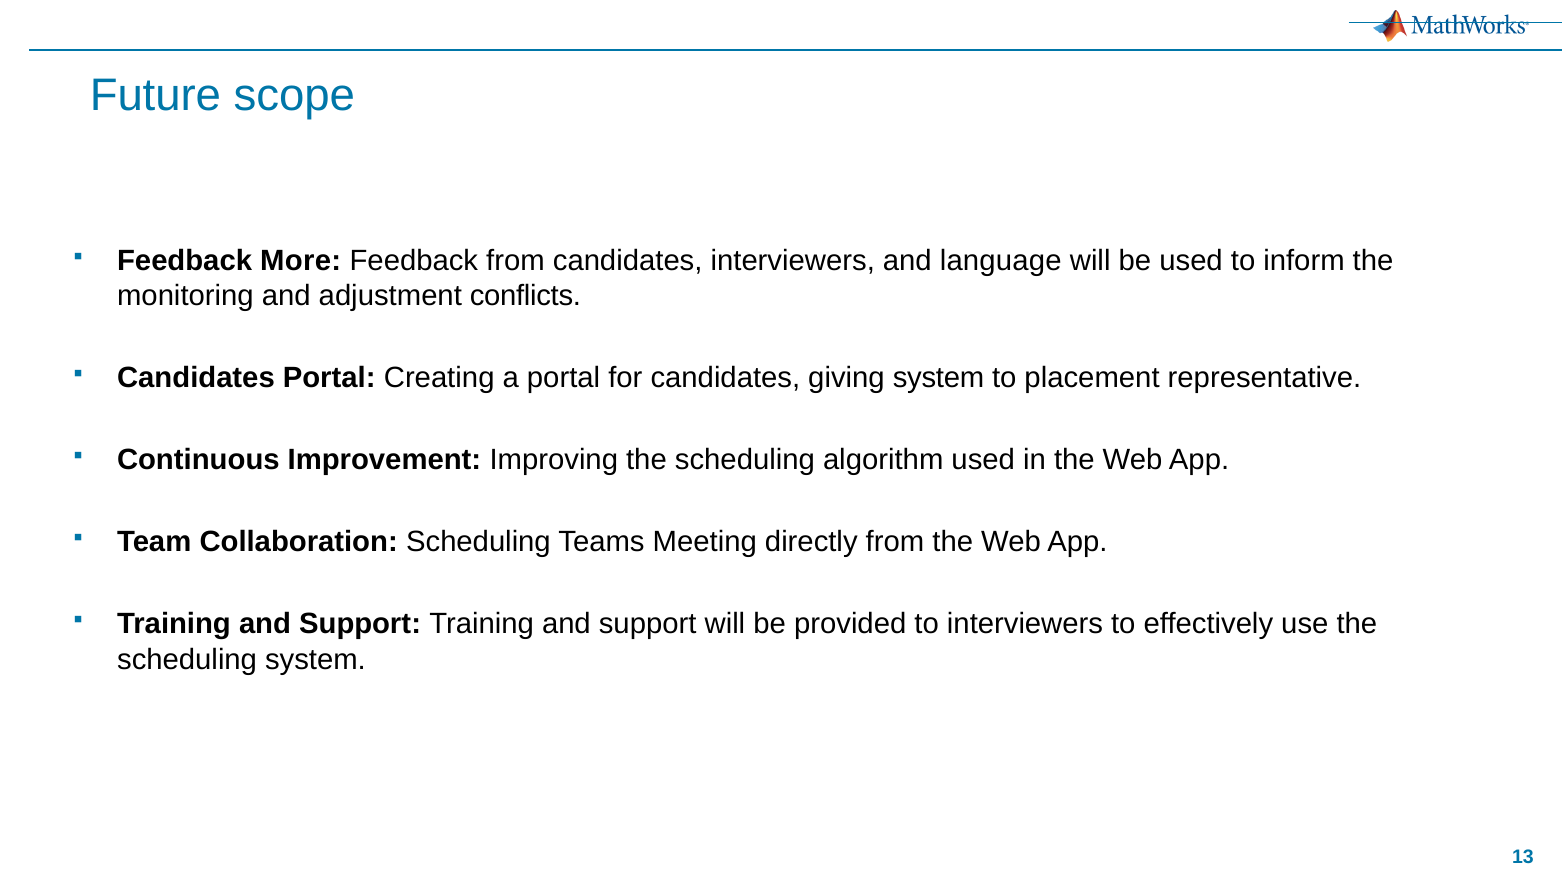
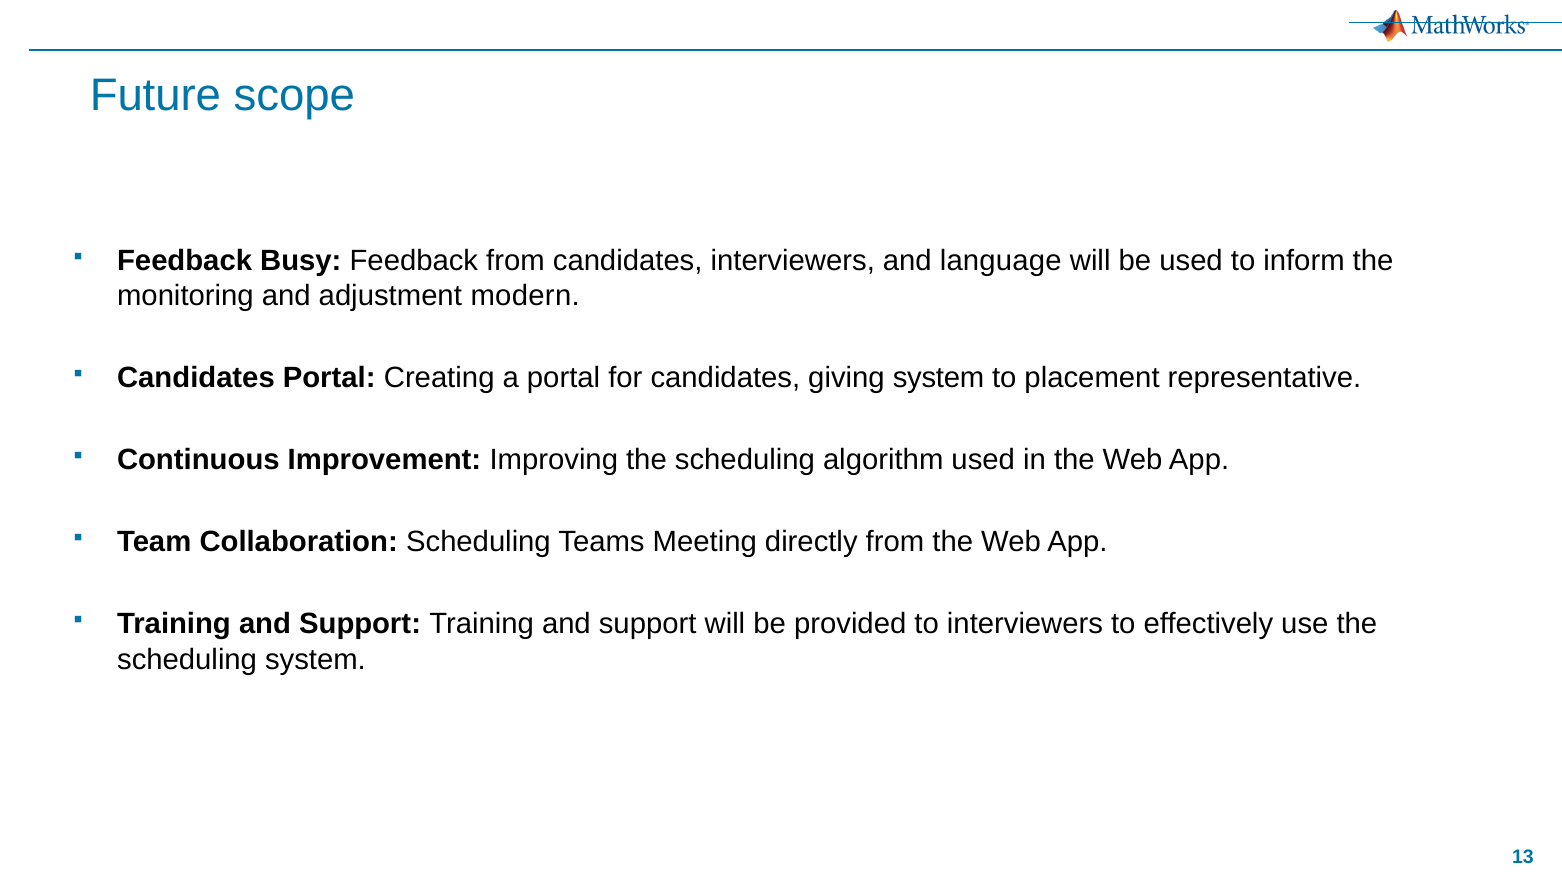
More: More -> Busy
conflicts: conflicts -> modern
